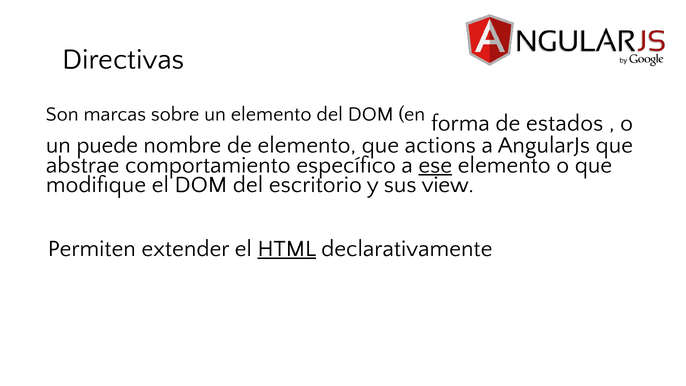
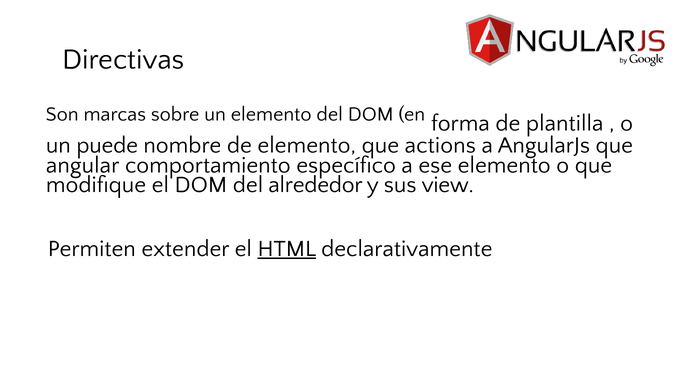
estados: estados -> plantilla
abstrae: abstrae -> angular
ese underline: present -> none
escritorio: escritorio -> alrededor
